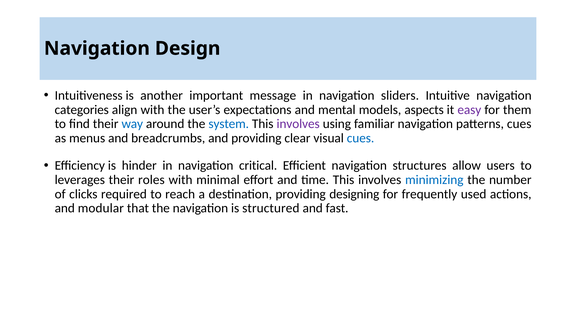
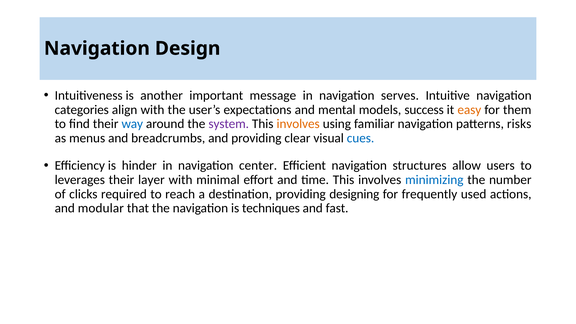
sliders: sliders -> serves
aspects: aspects -> success
easy colour: purple -> orange
system colour: blue -> purple
involves at (298, 124) colour: purple -> orange
patterns cues: cues -> risks
critical: critical -> center
roles: roles -> layer
structured: structured -> techniques
